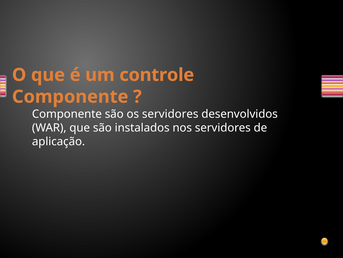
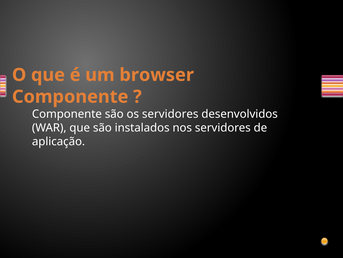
controle: controle -> browser
